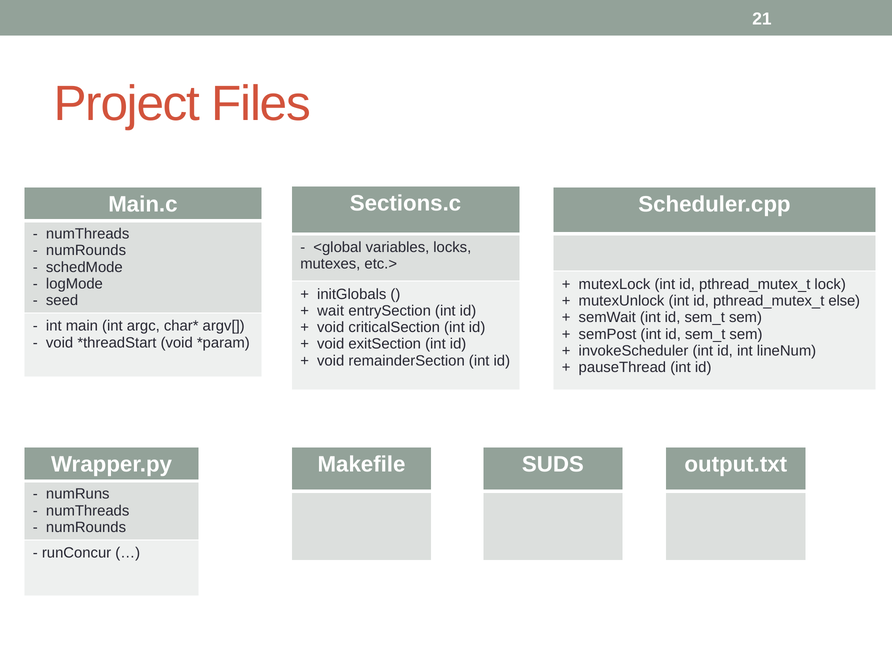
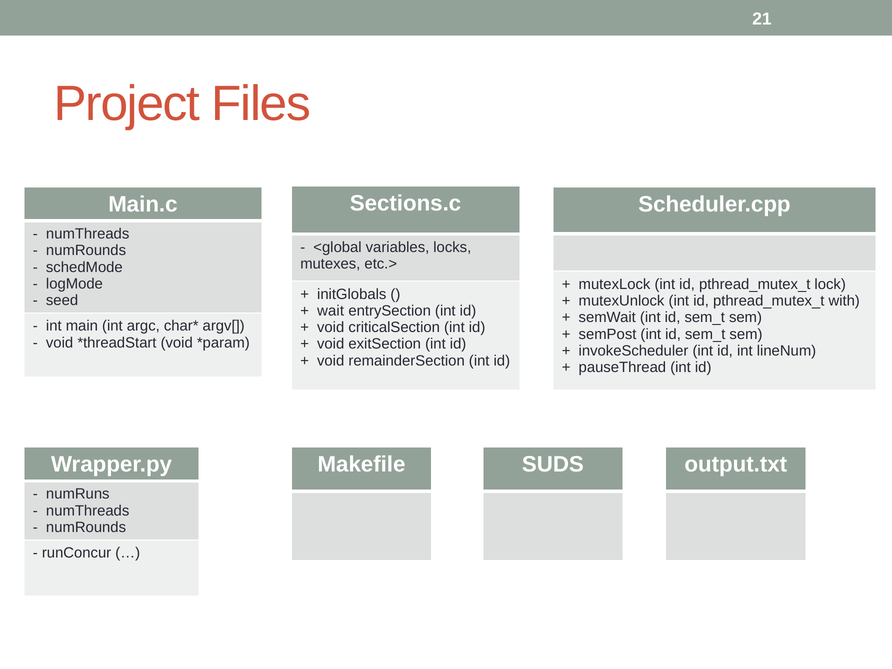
else: else -> with
